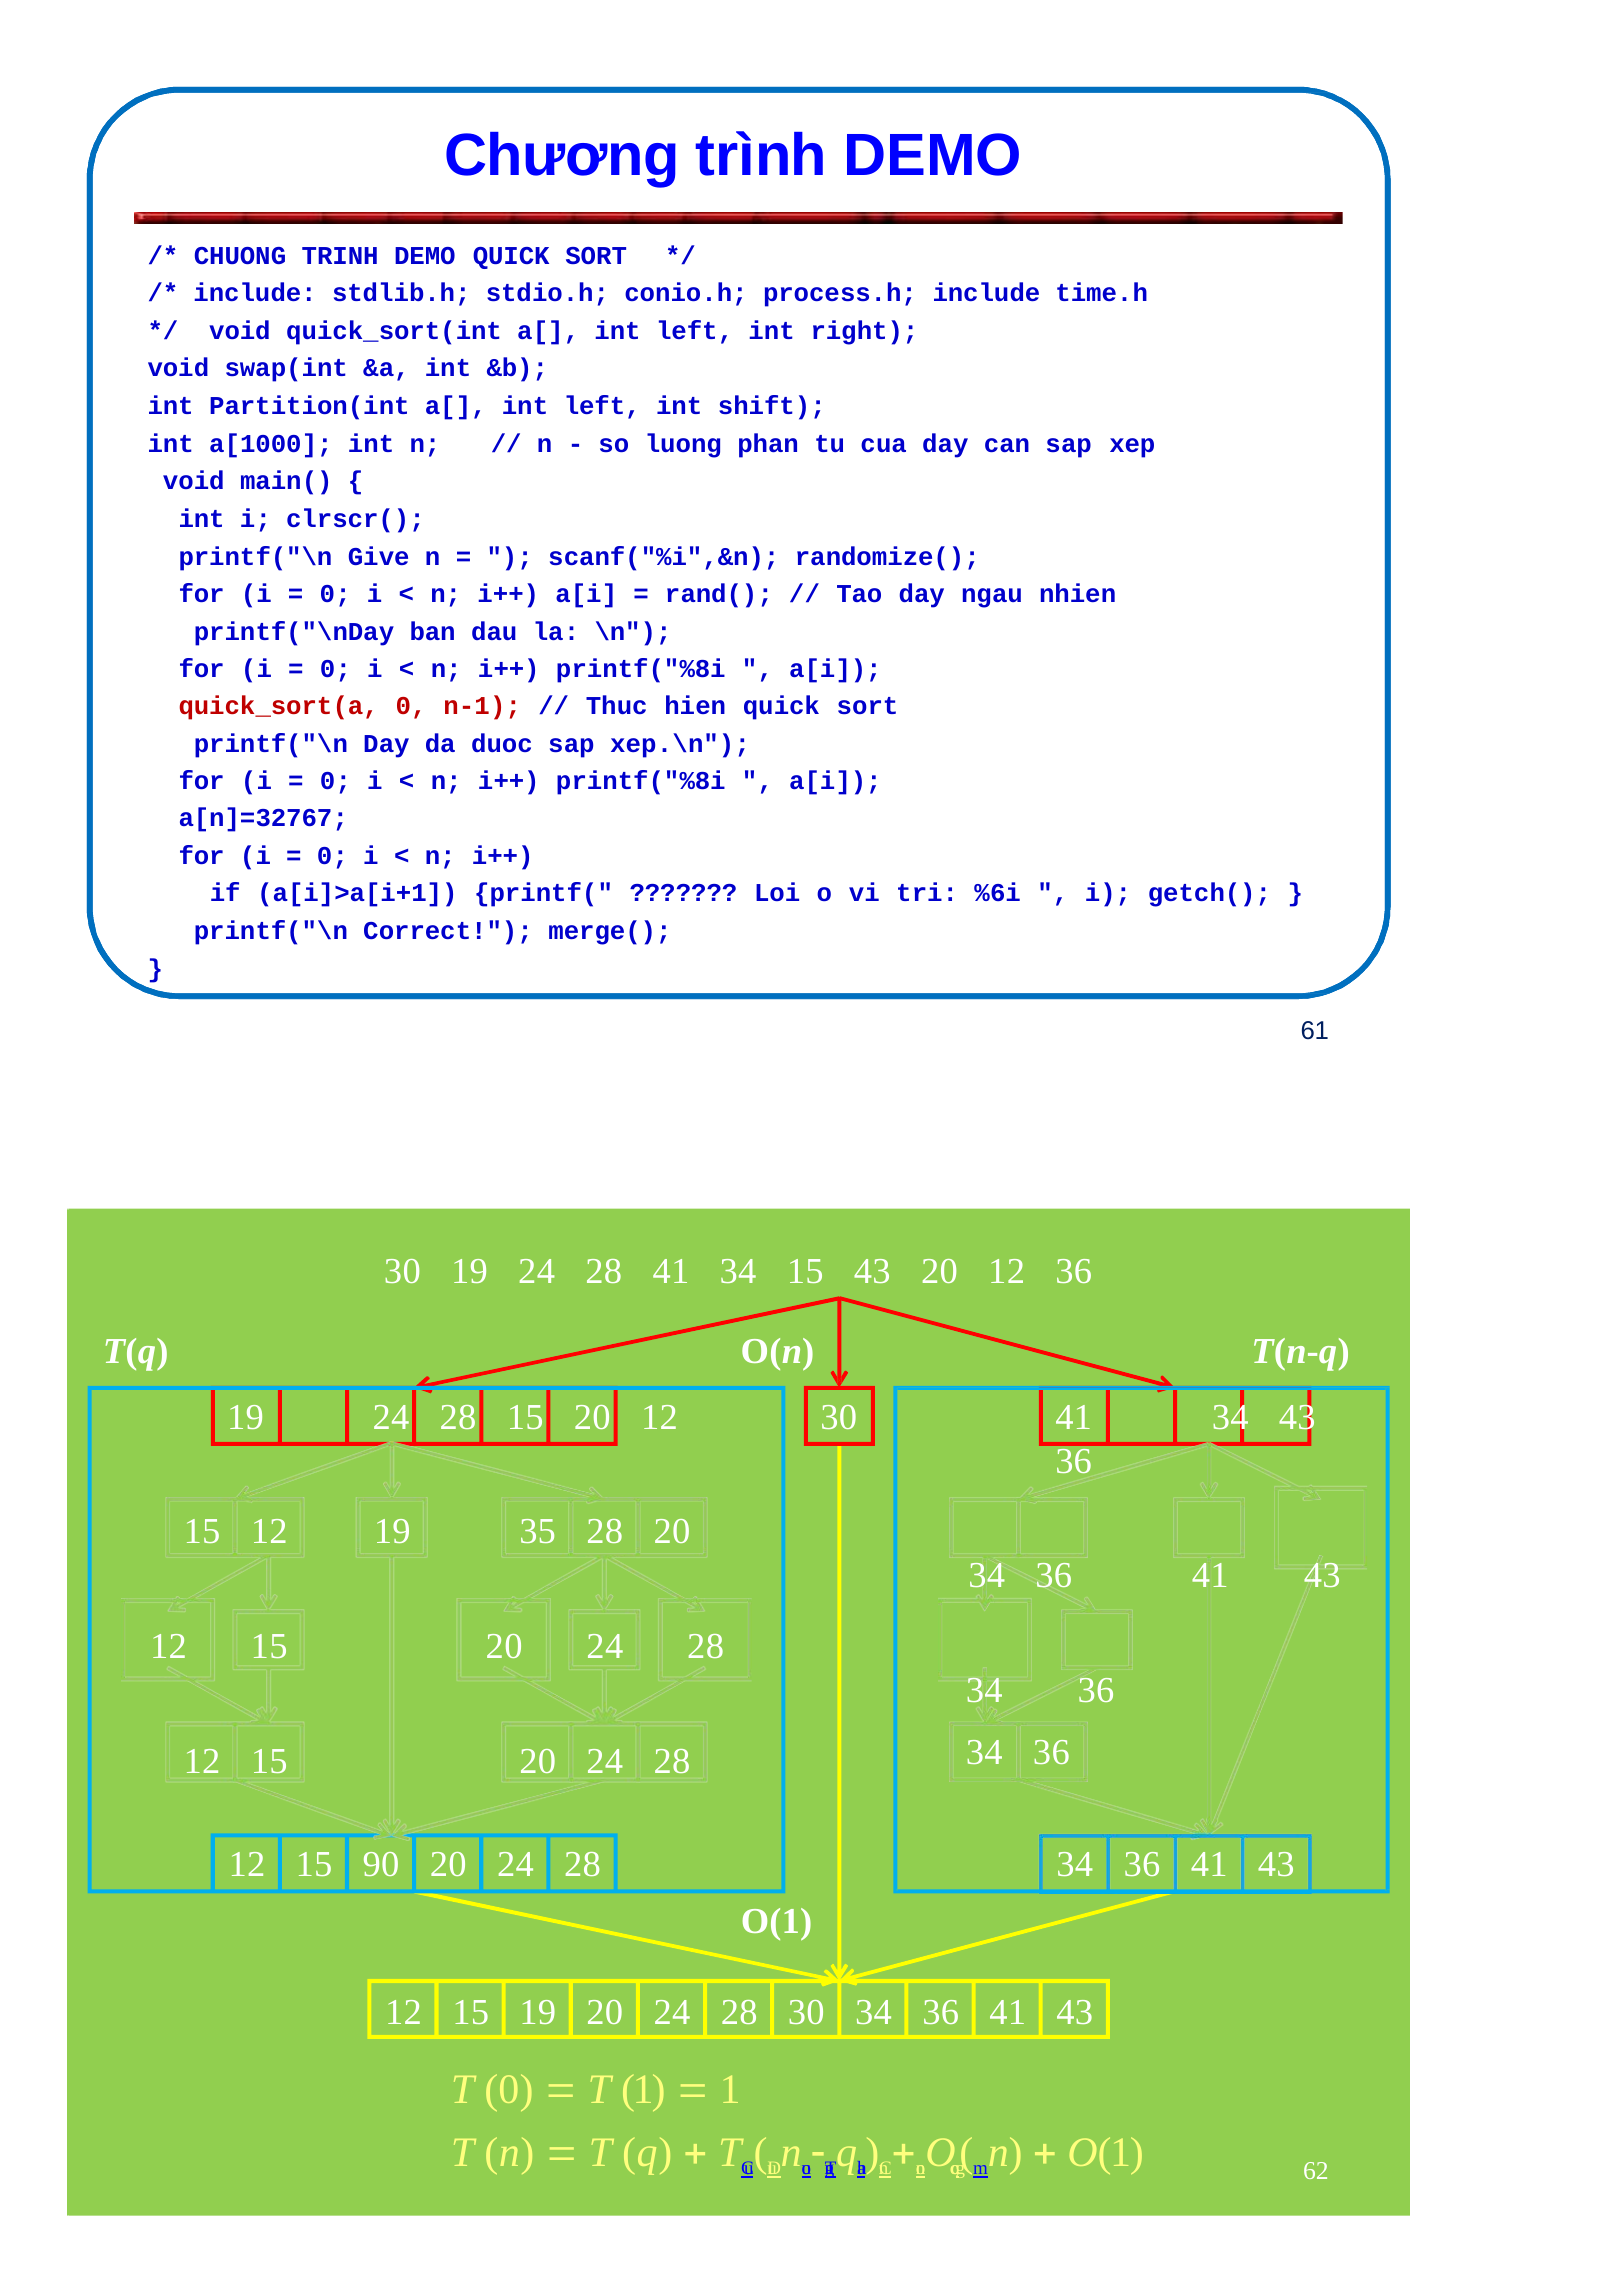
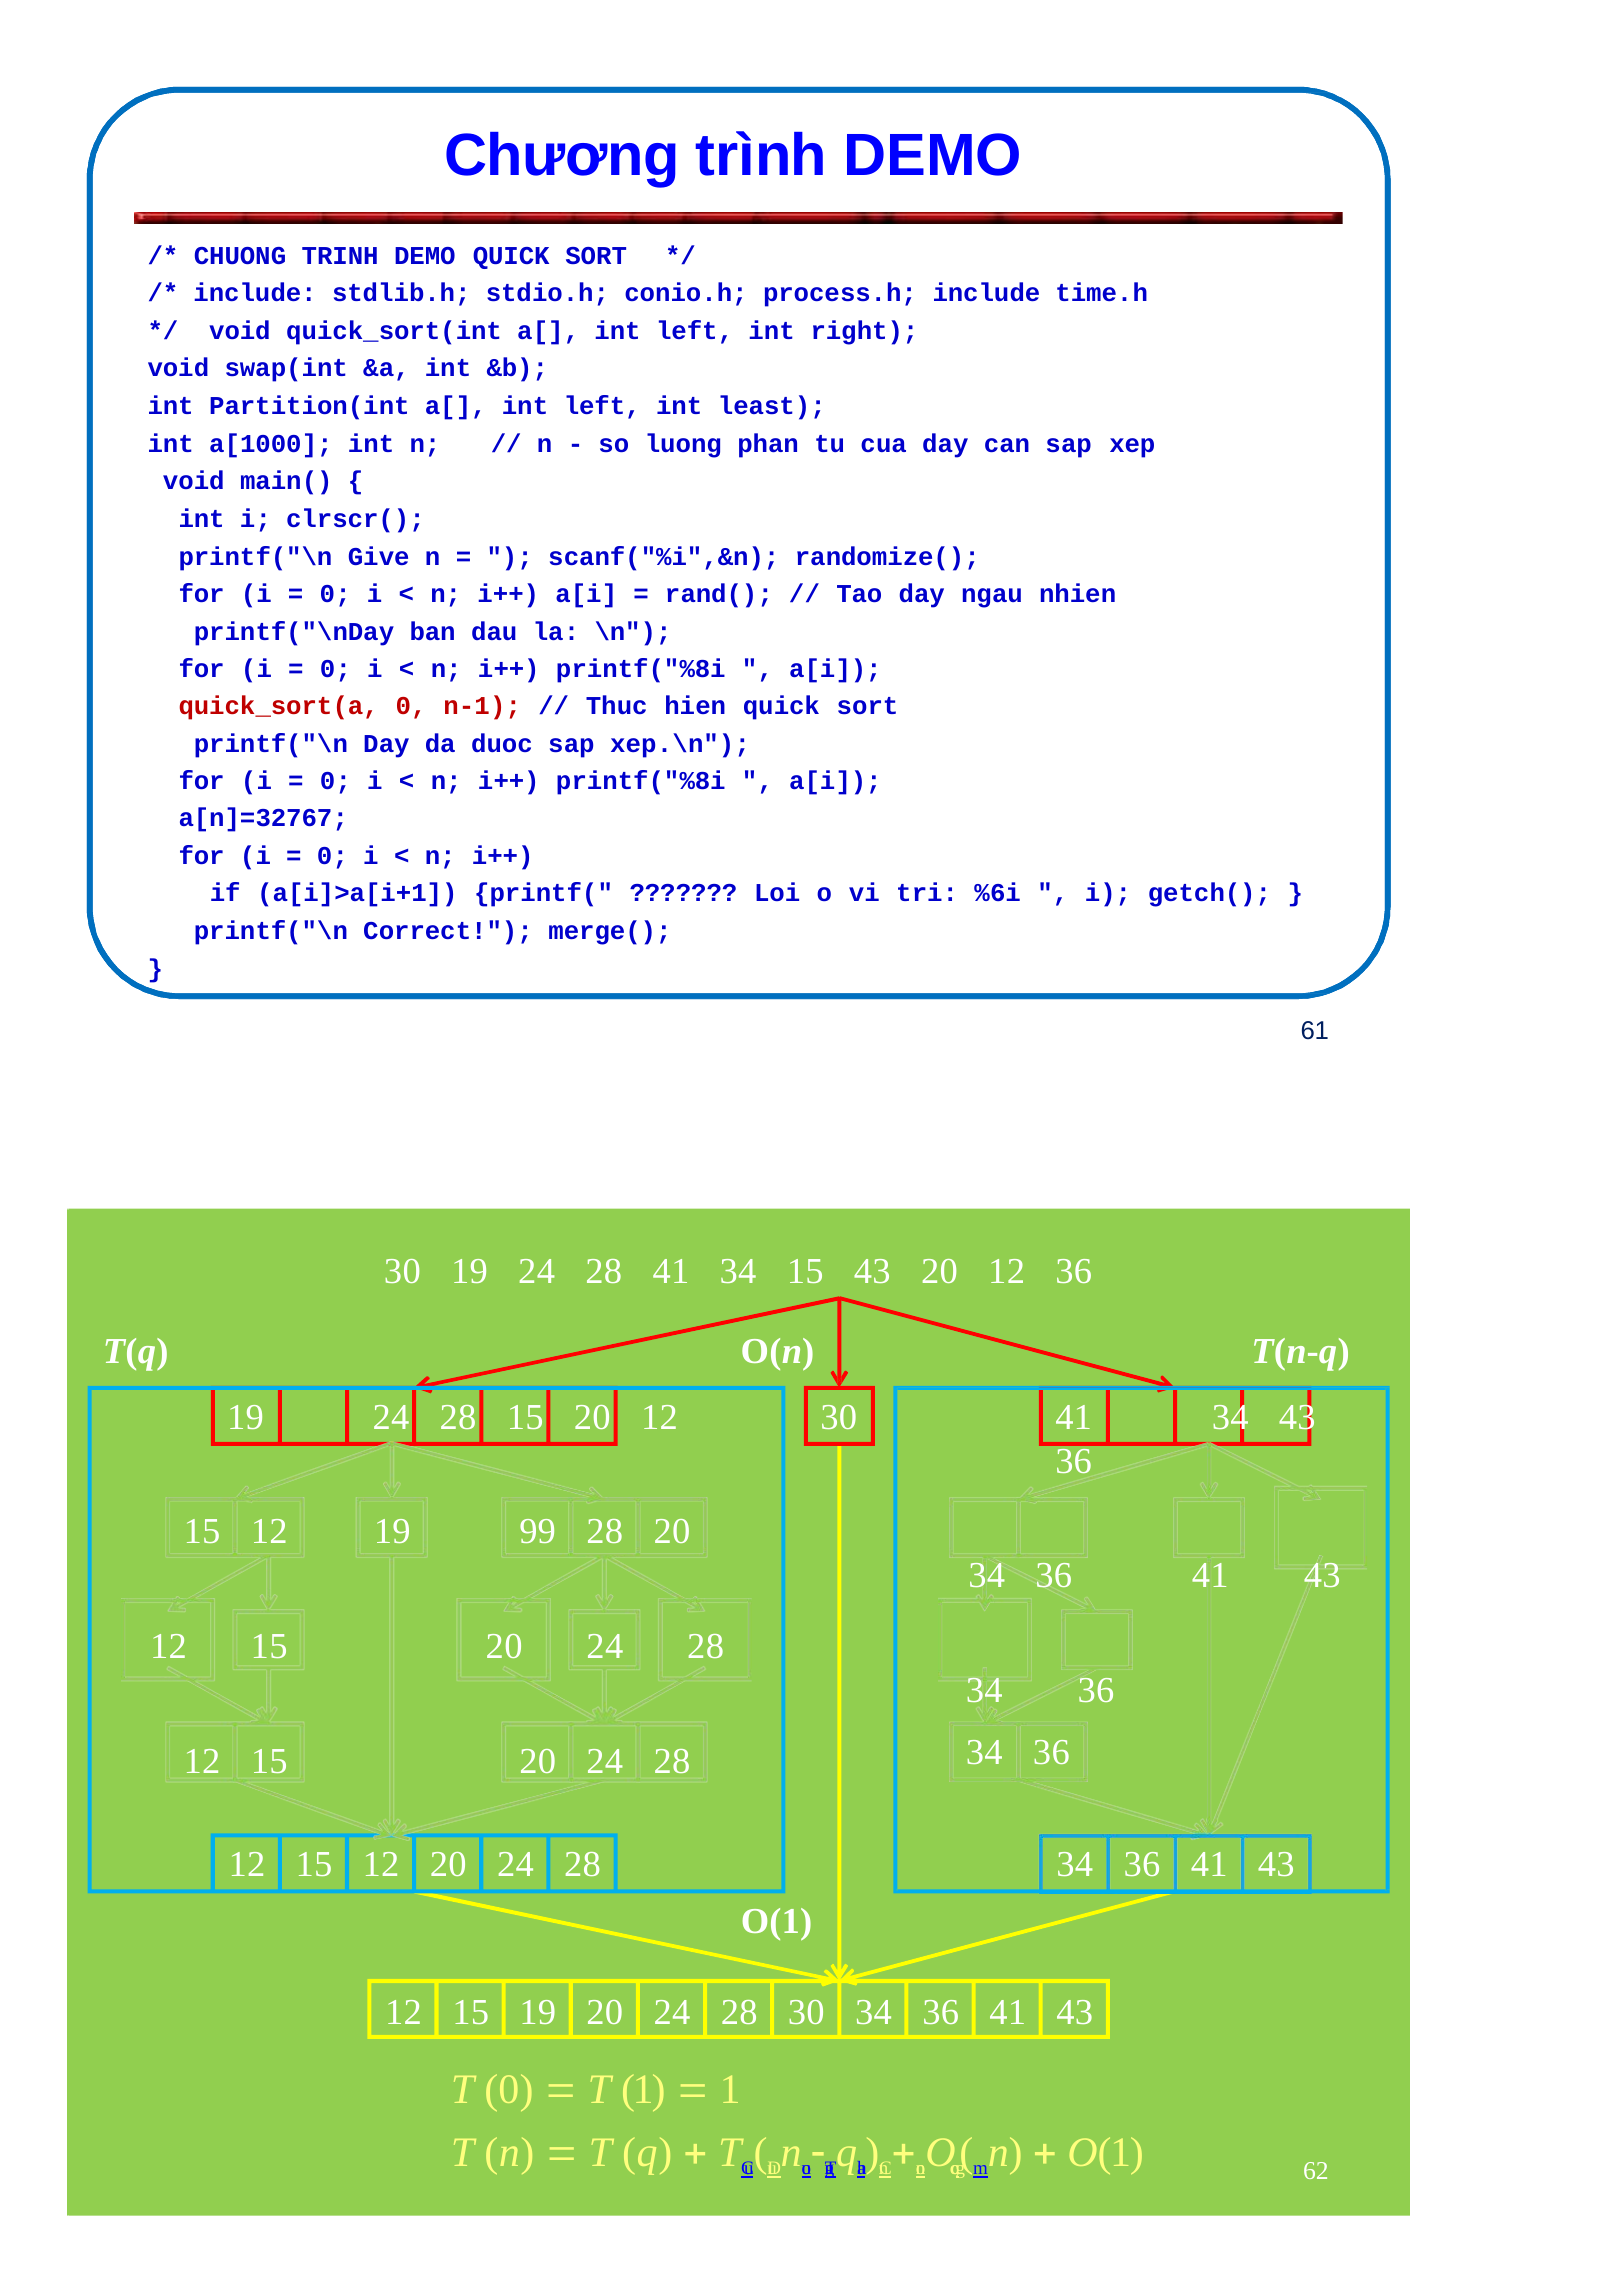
shift: shift -> least
35: 35 -> 99
90 at (381, 1865): 90 -> 12
